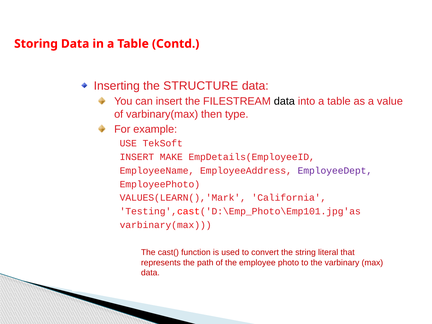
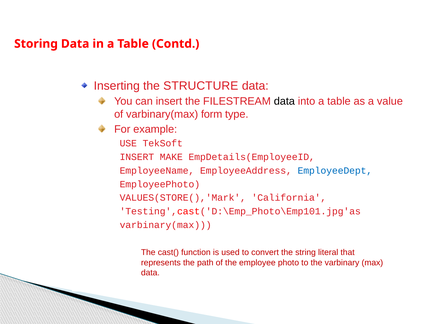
then: then -> form
EmployeeDept colour: purple -> blue
VALUES(LEARN(),'Mark: VALUES(LEARN(),'Mark -> VALUES(STORE(),'Mark
